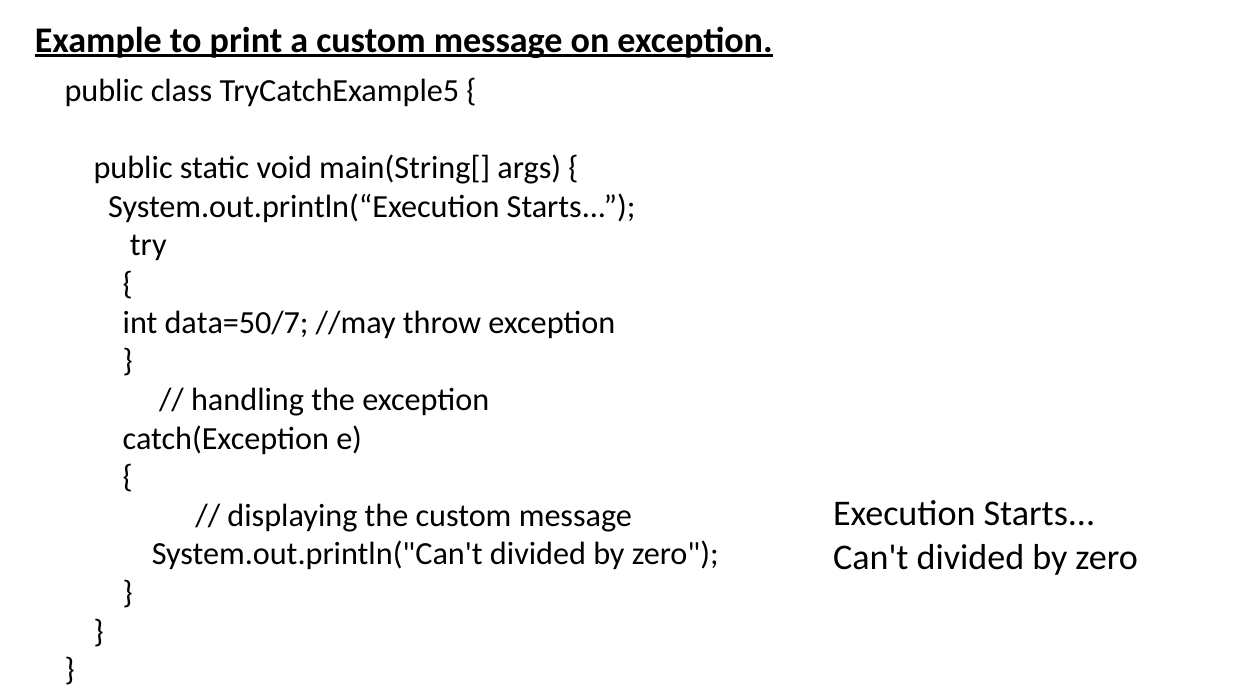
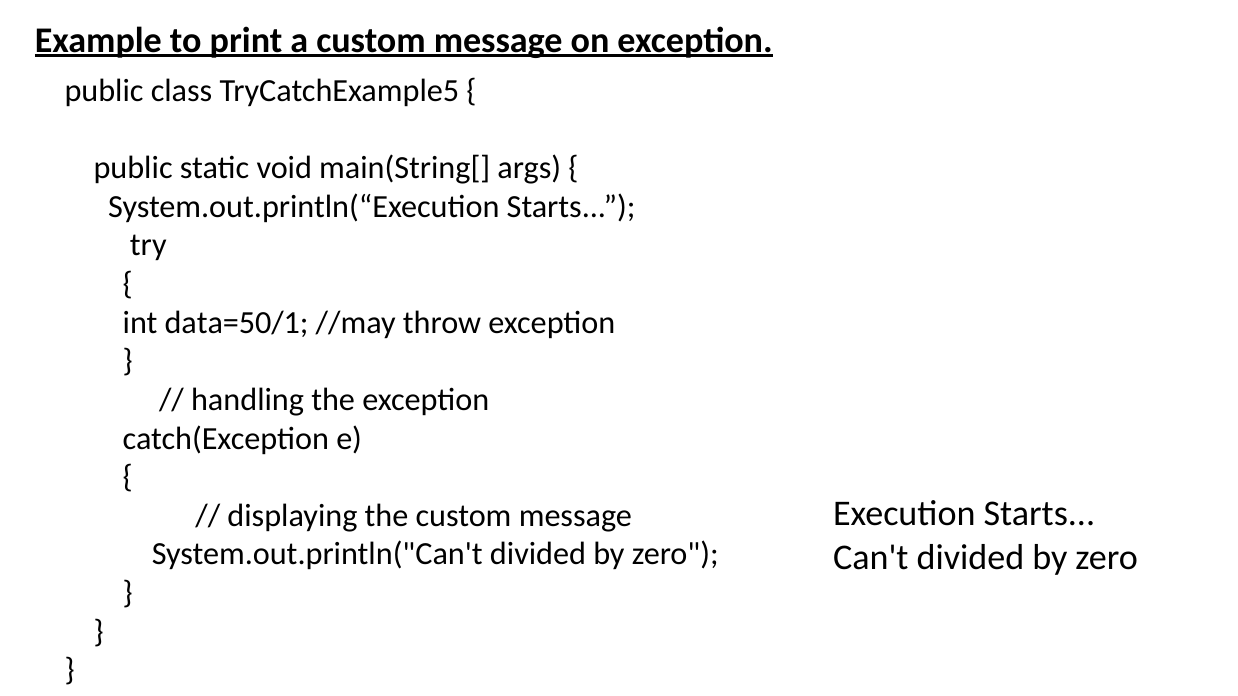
data=50/7: data=50/7 -> data=50/1
